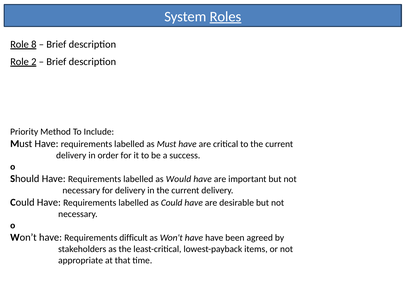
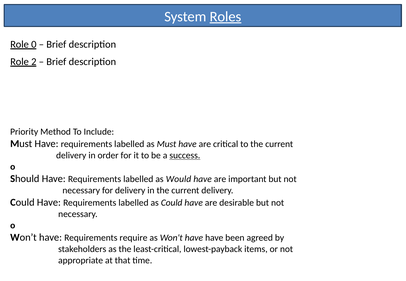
8: 8 -> 0
success underline: none -> present
difficult: difficult -> require
